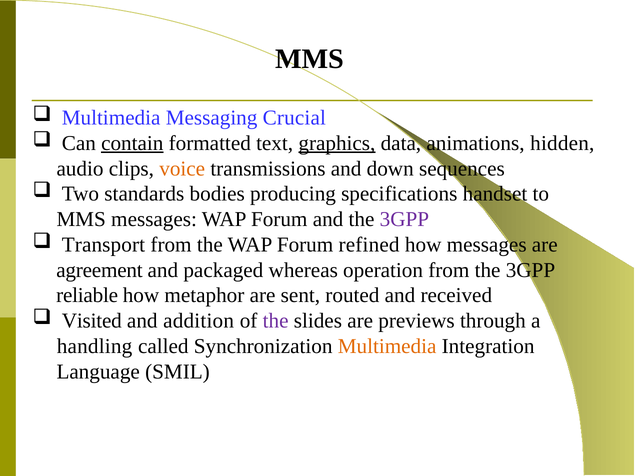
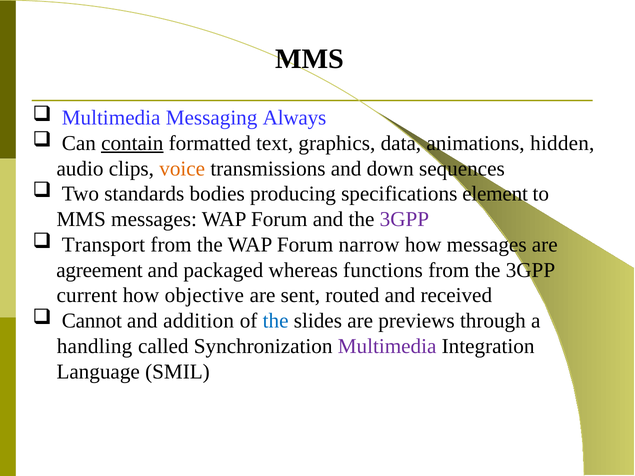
Crucial: Crucial -> Always
graphics underline: present -> none
handset: handset -> element
refined: refined -> narrow
operation: operation -> functions
reliable: reliable -> current
metaphor: metaphor -> objective
Visited: Visited -> Cannot
the at (276, 321) colour: purple -> blue
Multimedia at (387, 346) colour: orange -> purple
